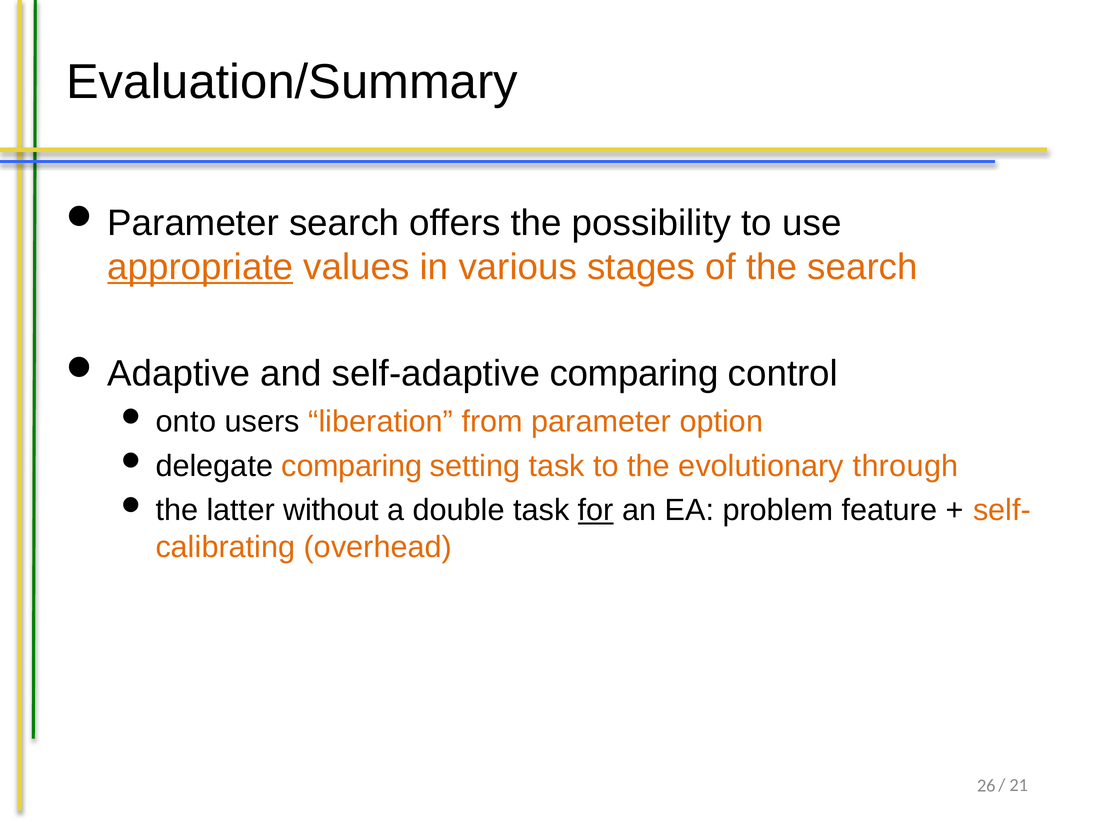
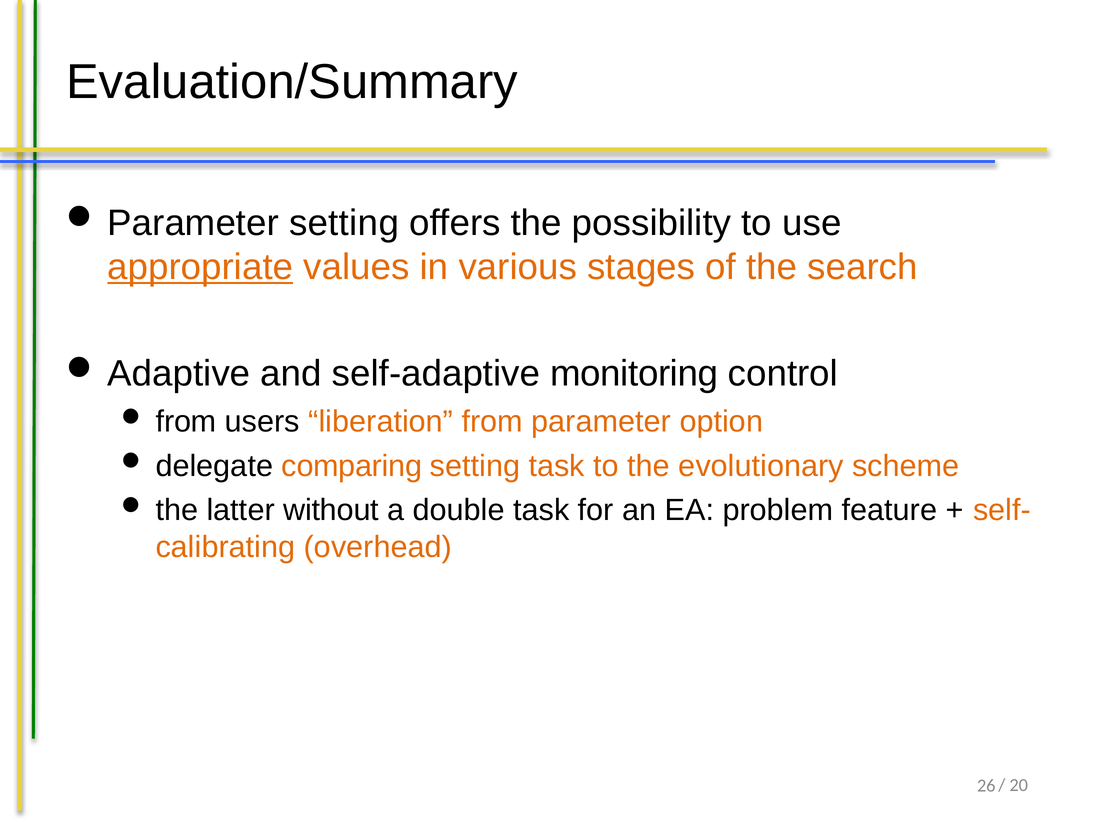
search at (344, 223): search -> setting
self-adaptive comparing: comparing -> monitoring
onto at (186, 421): onto -> from
through: through -> scheme
for underline: present -> none
21: 21 -> 20
